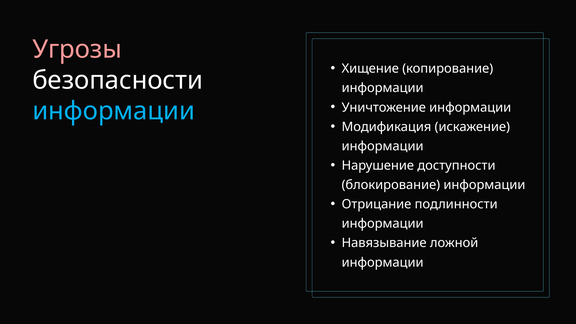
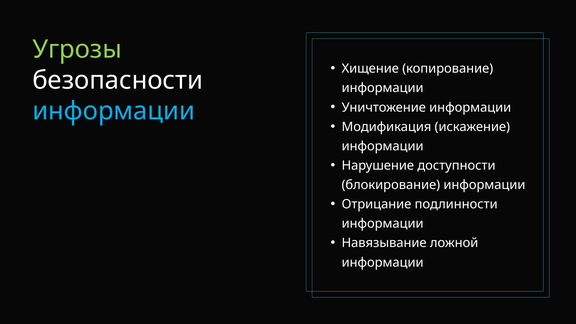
Угрозы colour: pink -> light green
